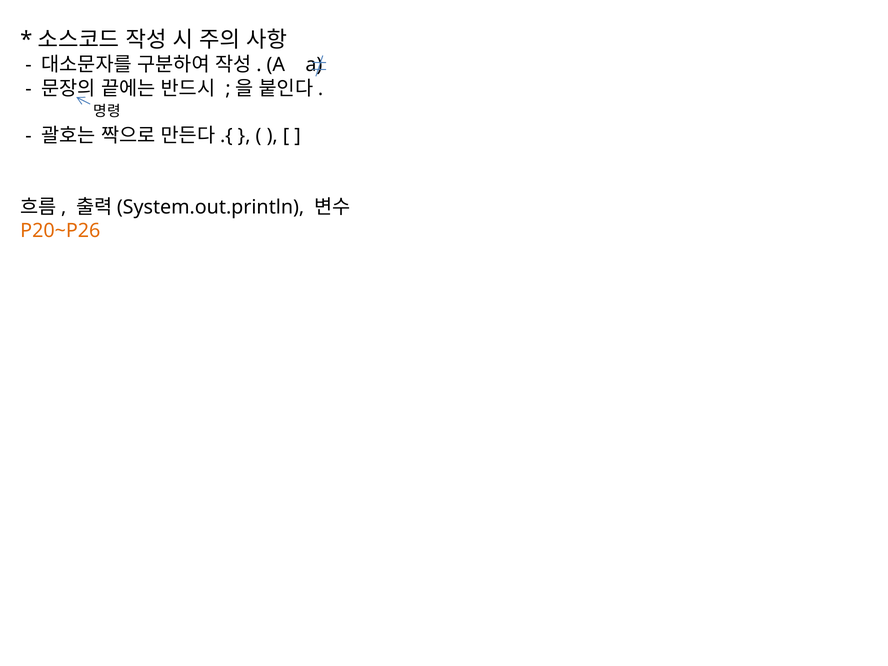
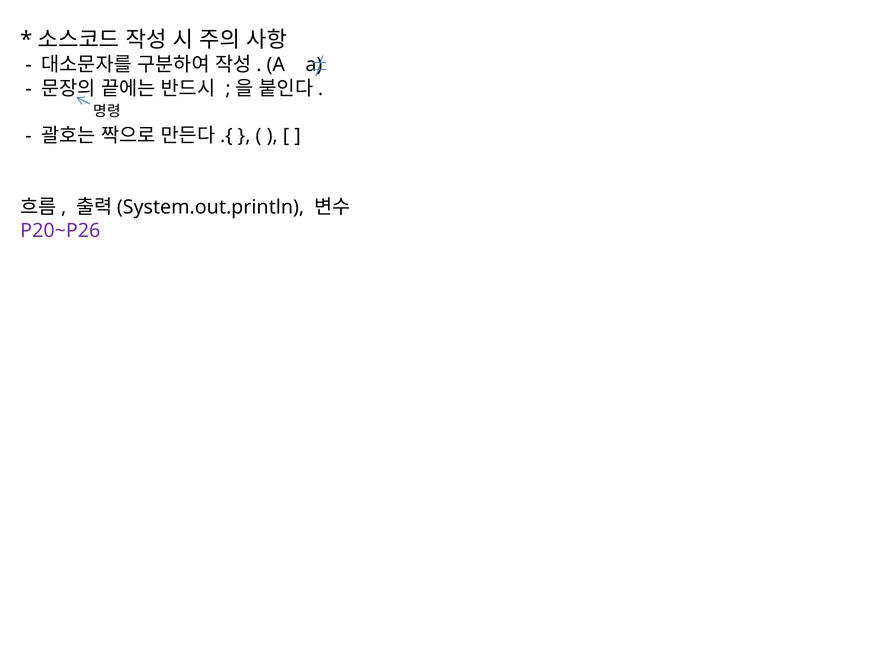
P20~P26 colour: orange -> purple
